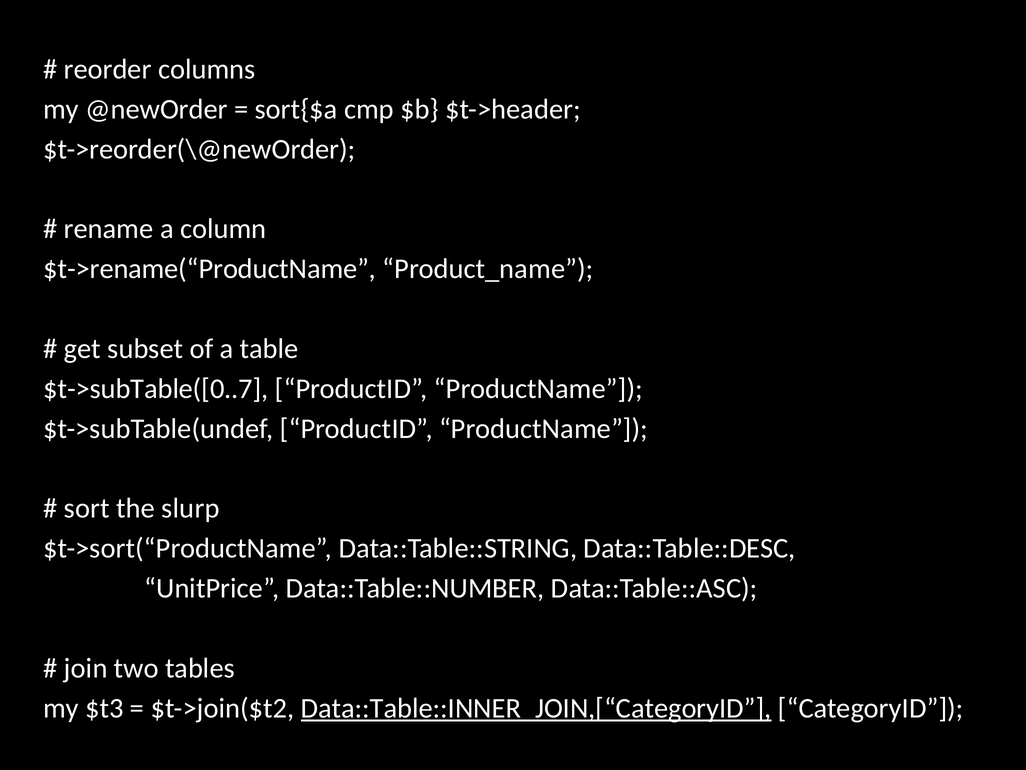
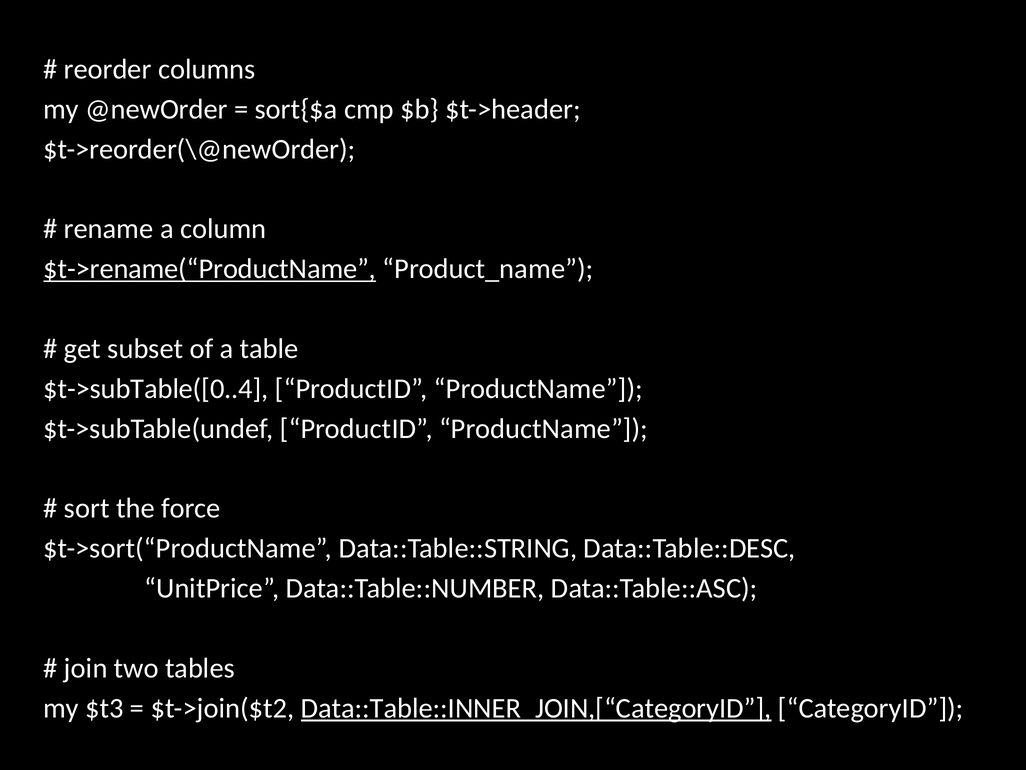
$t->rename(“ProductName underline: none -> present
$t->subTable([0..7: $t->subTable([0..7 -> $t->subTable([0..4
slurp: slurp -> force
